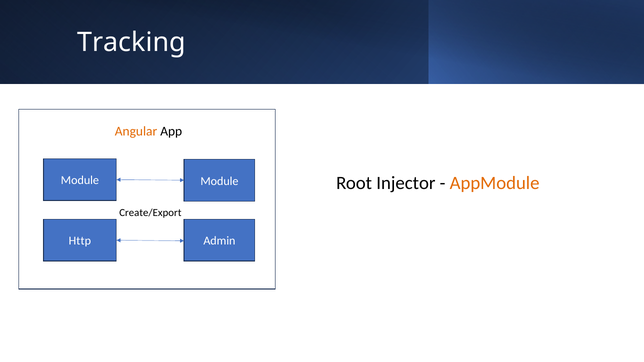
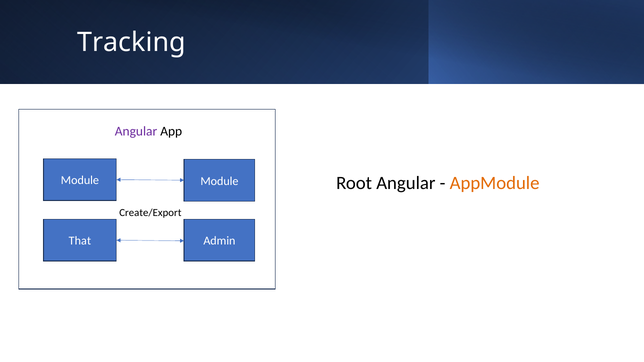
Angular at (136, 132) colour: orange -> purple
Root Injector: Injector -> Angular
Http: Http -> That
